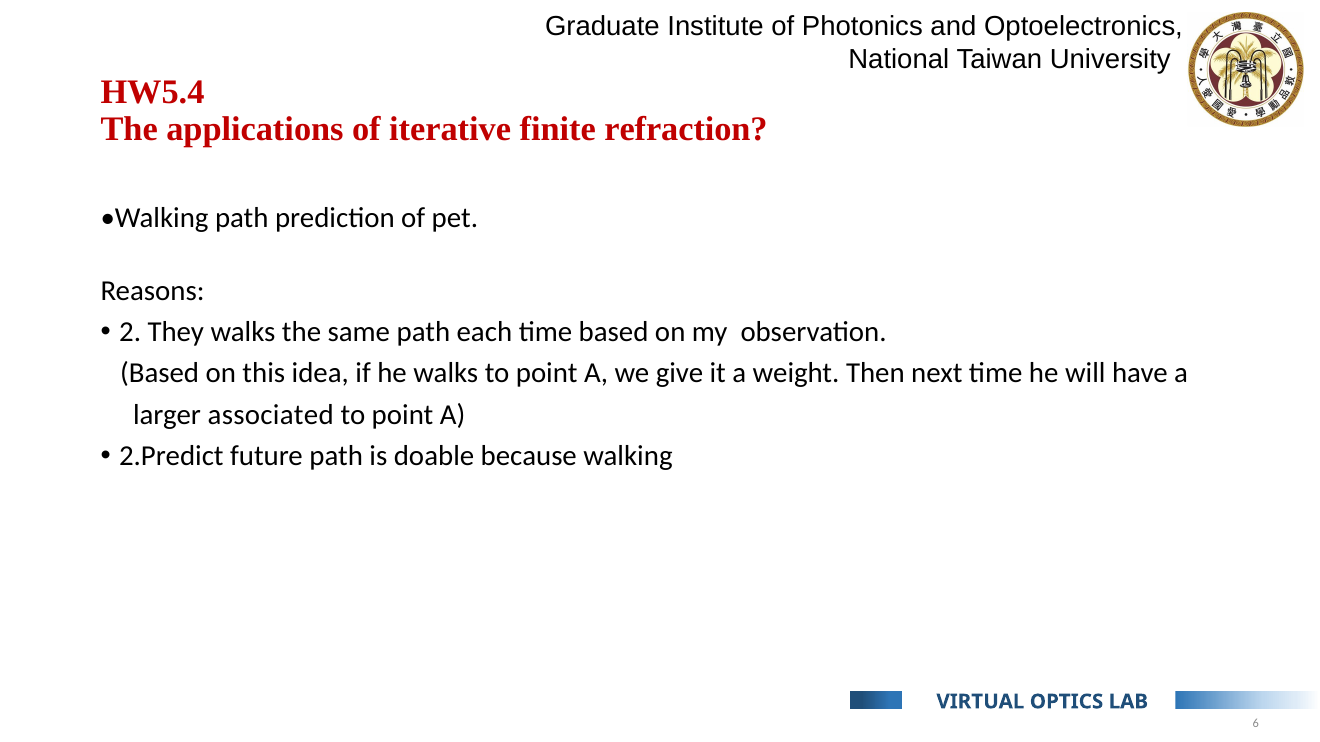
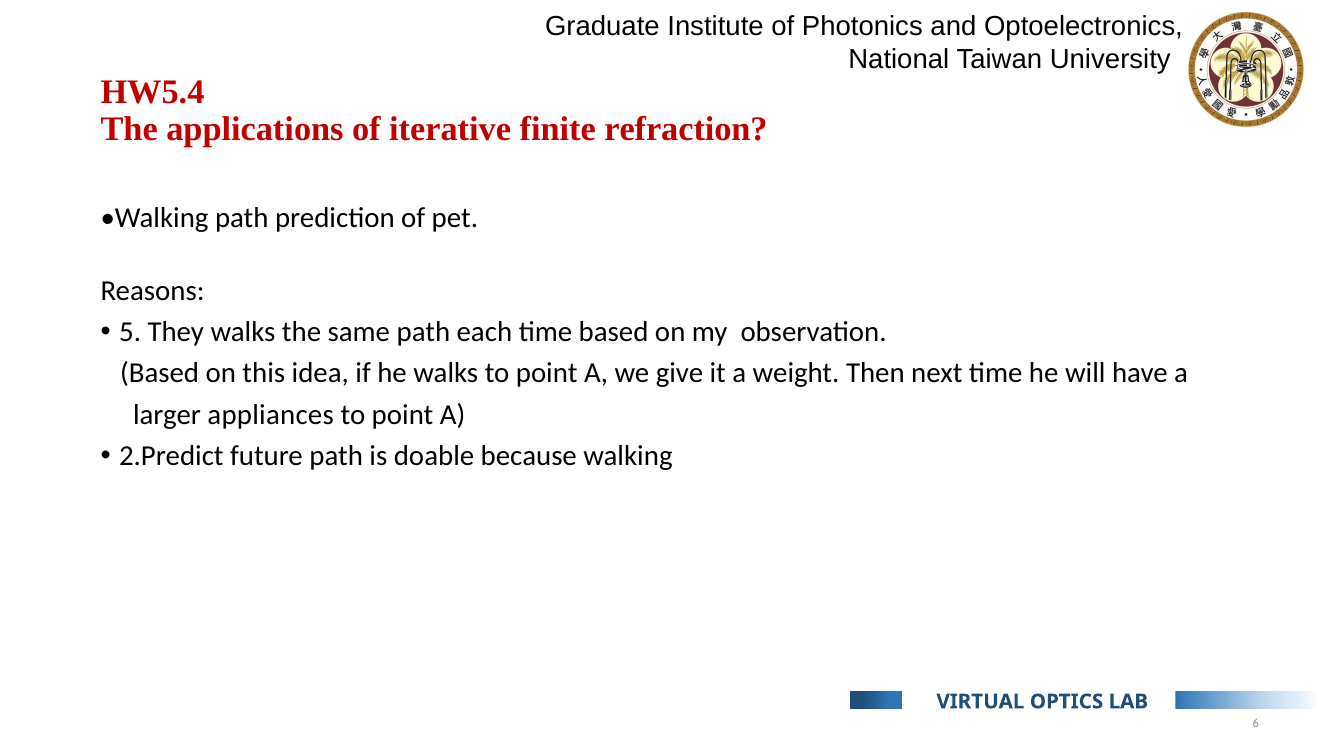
2: 2 -> 5
associated: associated -> appliances
